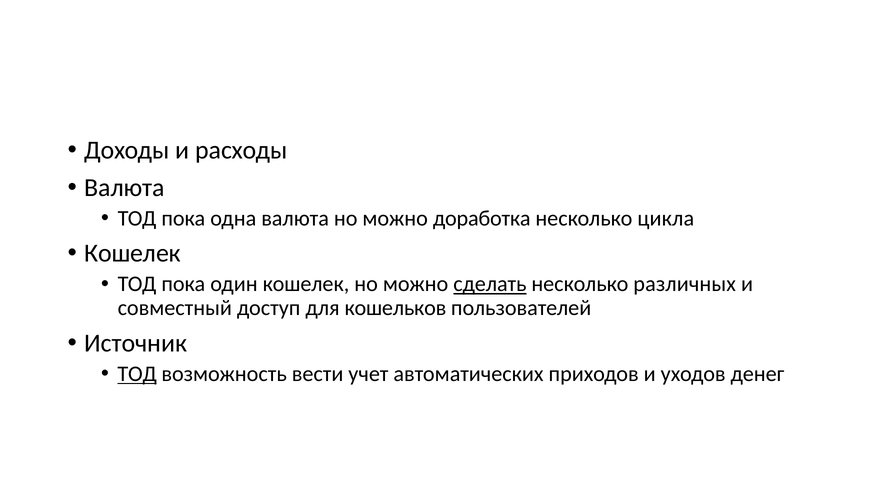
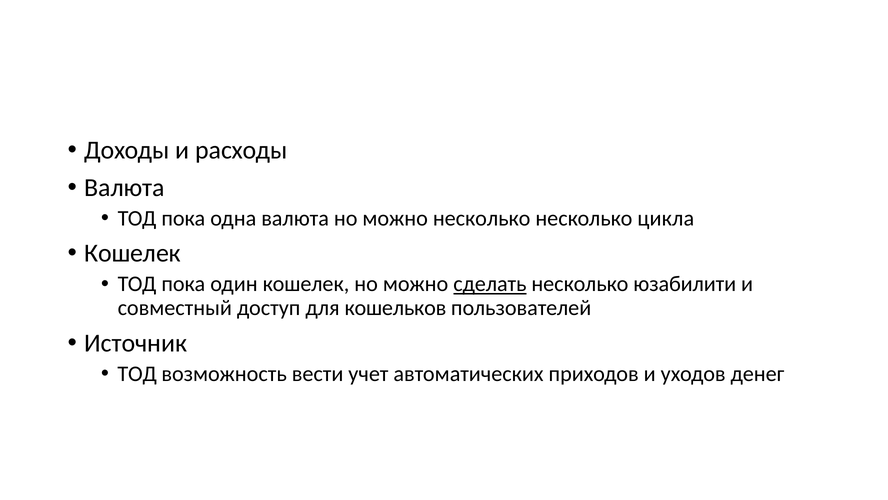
можно доработка: доработка -> несколько
различных: различных -> юзабилити
ТОД at (137, 374) underline: present -> none
